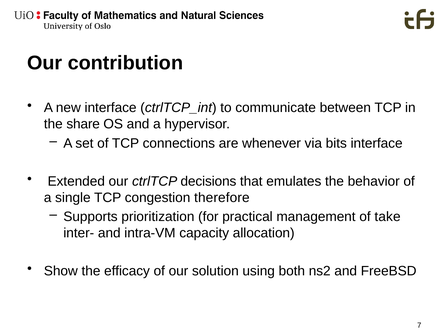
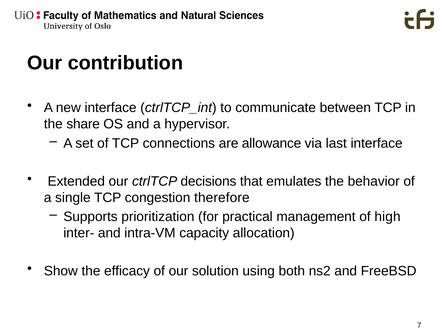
whenever: whenever -> allowance
bits: bits -> last
take: take -> high
